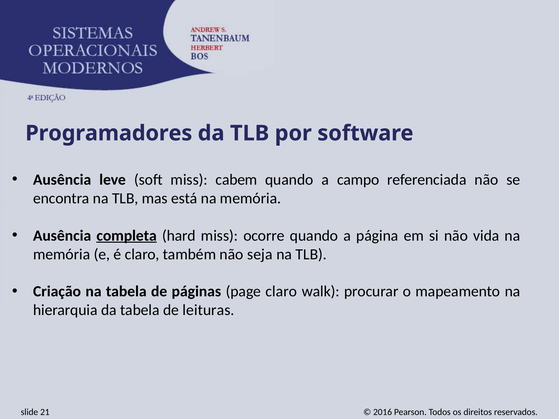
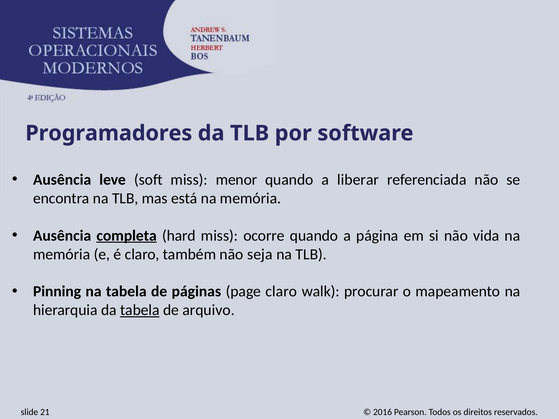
cabem: cabem -> menor
campo: campo -> liberar
Criação: Criação -> Pinning
tabela at (140, 310) underline: none -> present
leituras: leituras -> arquivo
